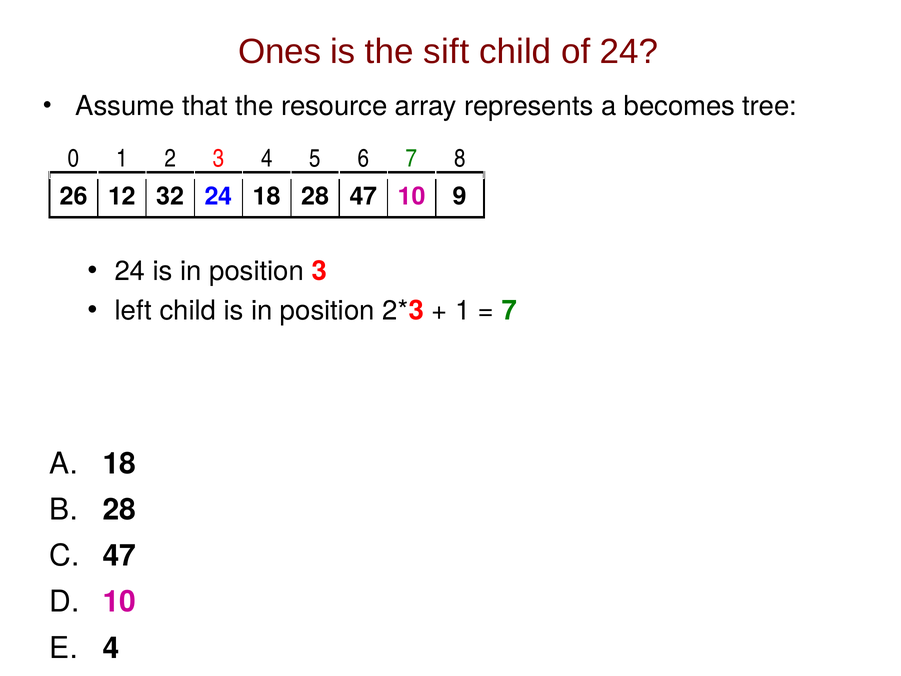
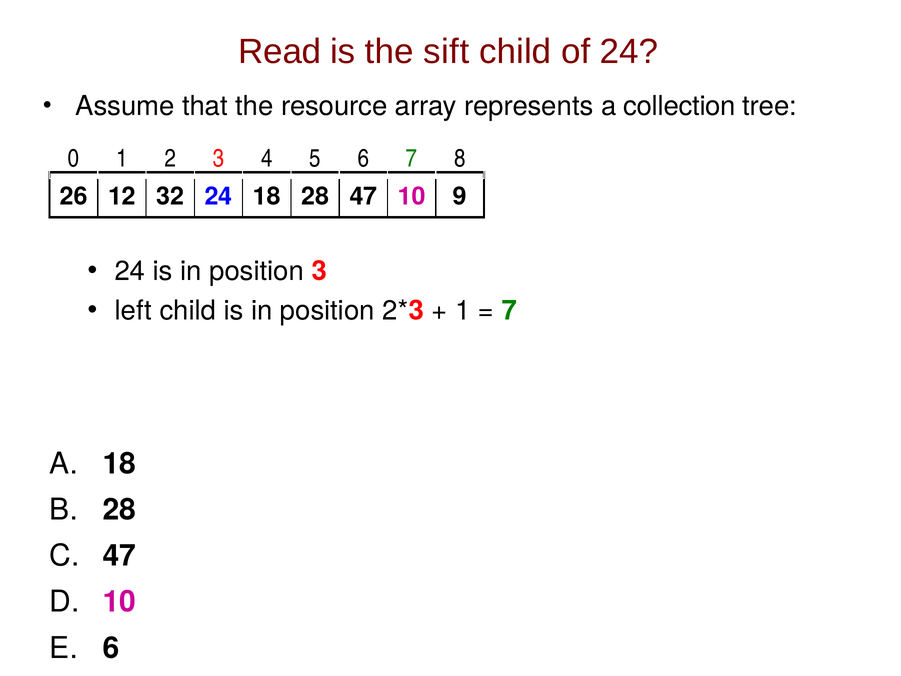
Ones: Ones -> Read
becomes: becomes -> collection
4 at (111, 648): 4 -> 6
